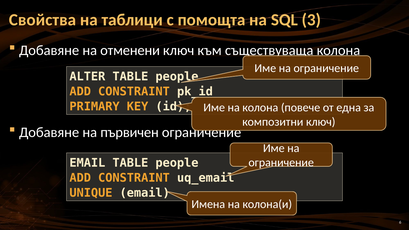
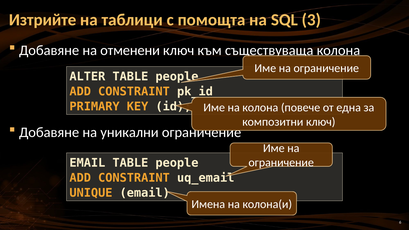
Свойства: Свойства -> Изтрийте
първичен: първичен -> уникални
